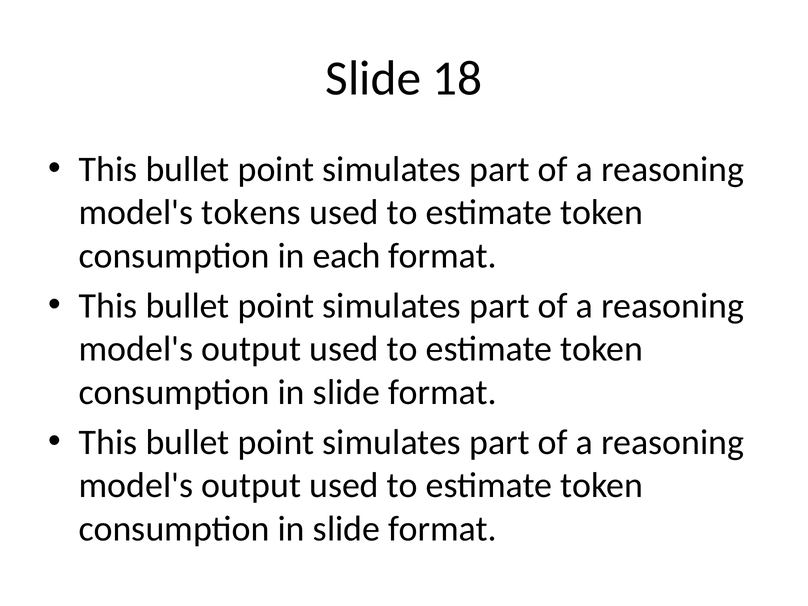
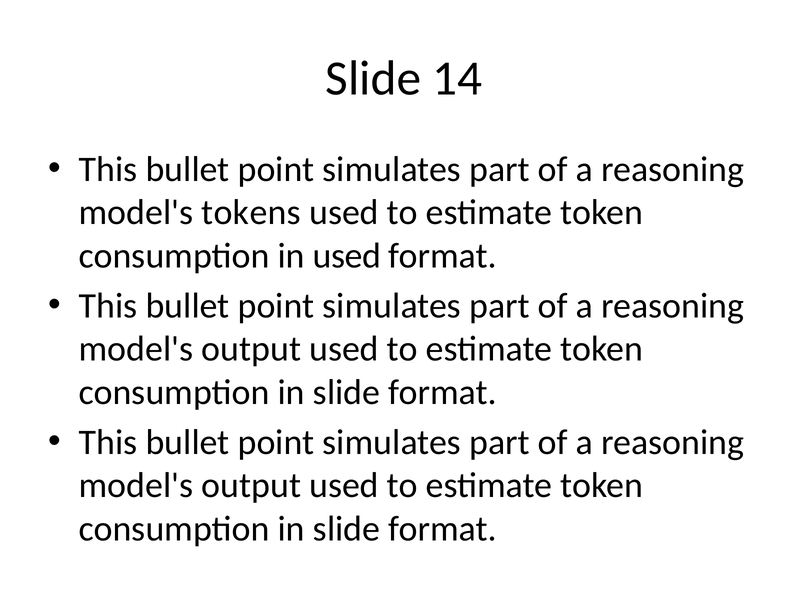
18: 18 -> 14
in each: each -> used
